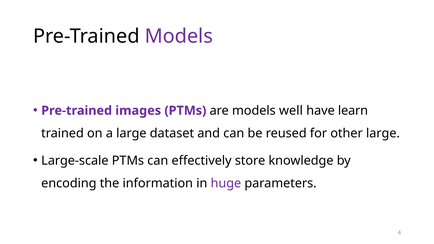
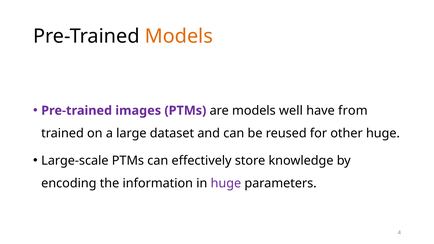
Models at (179, 36) colour: purple -> orange
learn: learn -> from
other large: large -> huge
